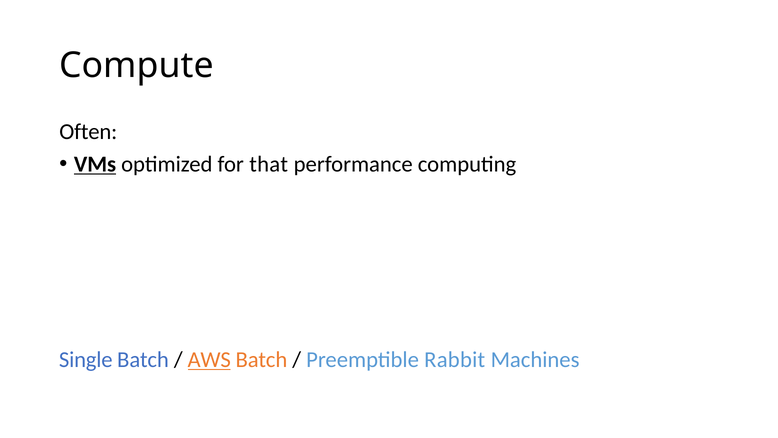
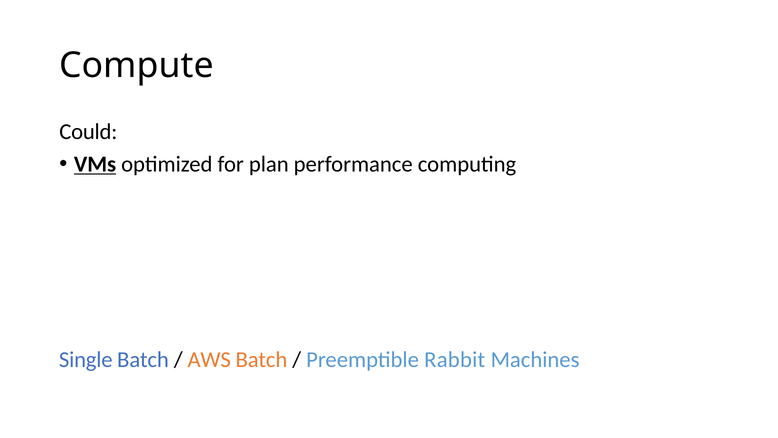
Often: Often -> Could
that: that -> plan
AWS underline: present -> none
